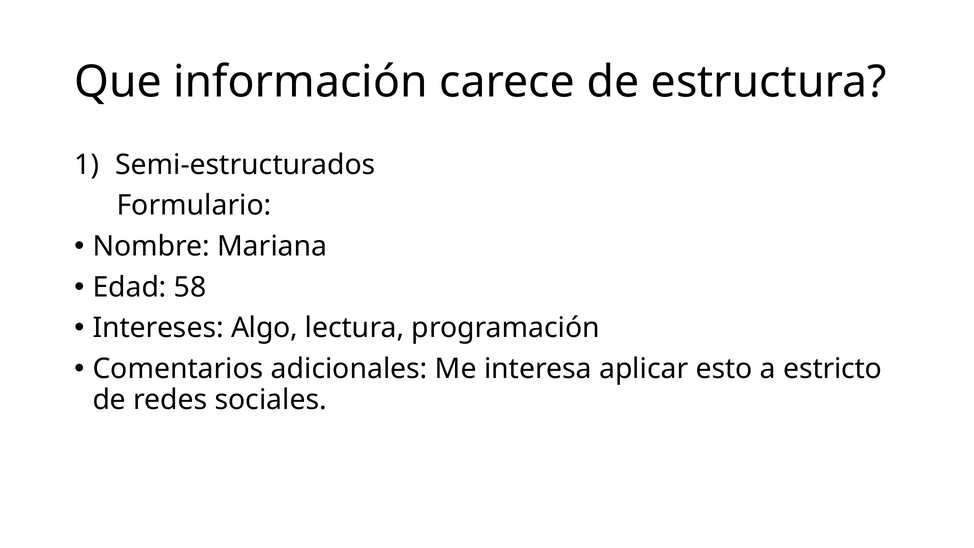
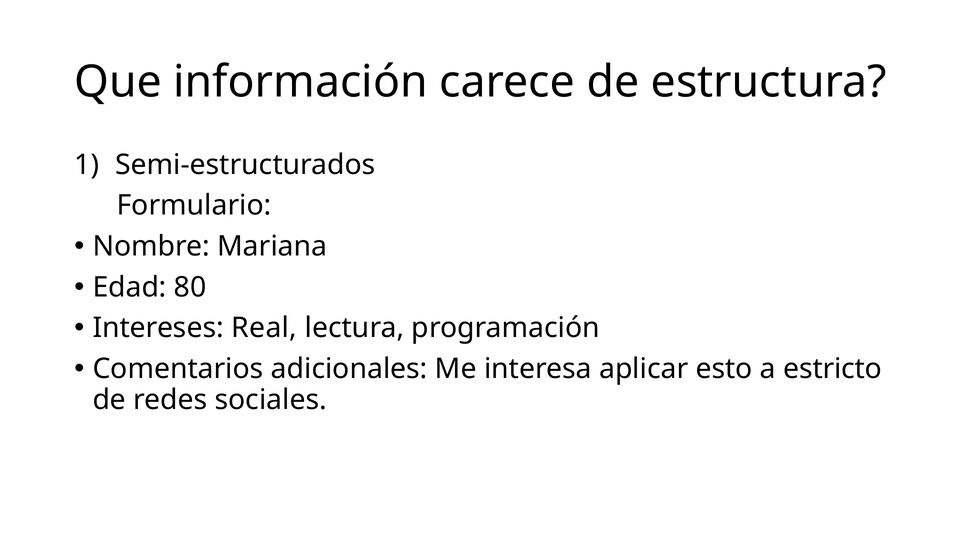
58: 58 -> 80
Algo: Algo -> Real
